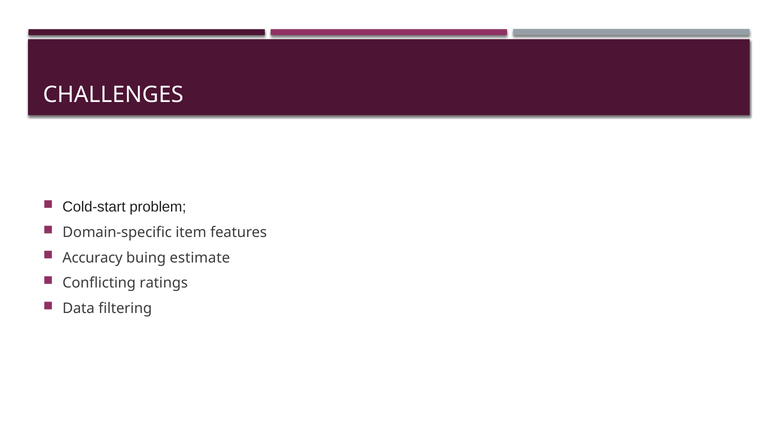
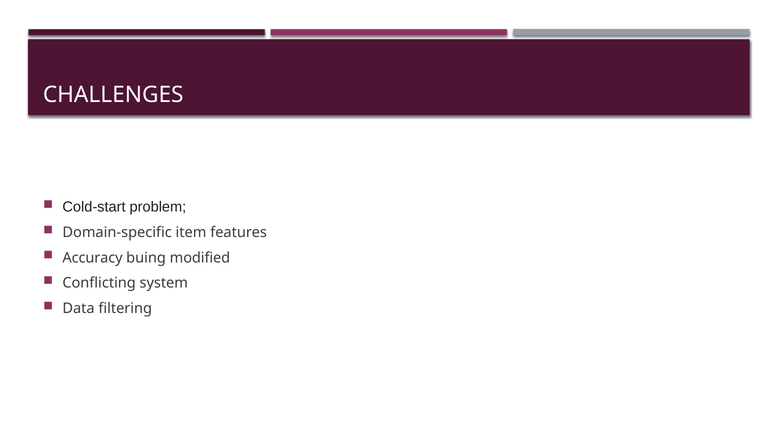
estimate: estimate -> modified
ratings: ratings -> system
